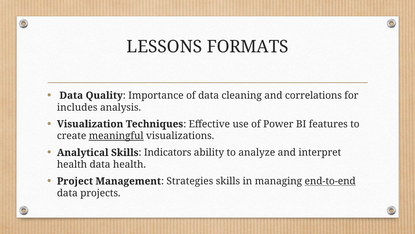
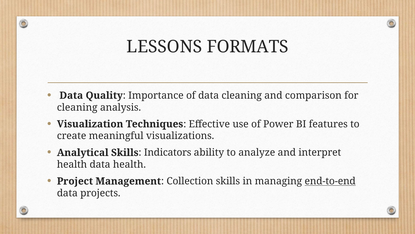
correlations: correlations -> comparison
includes at (77, 107): includes -> cleaning
meaningful underline: present -> none
Strategies: Strategies -> Collection
